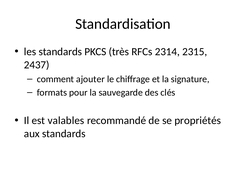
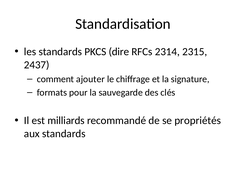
très: très -> dire
valables: valables -> milliards
